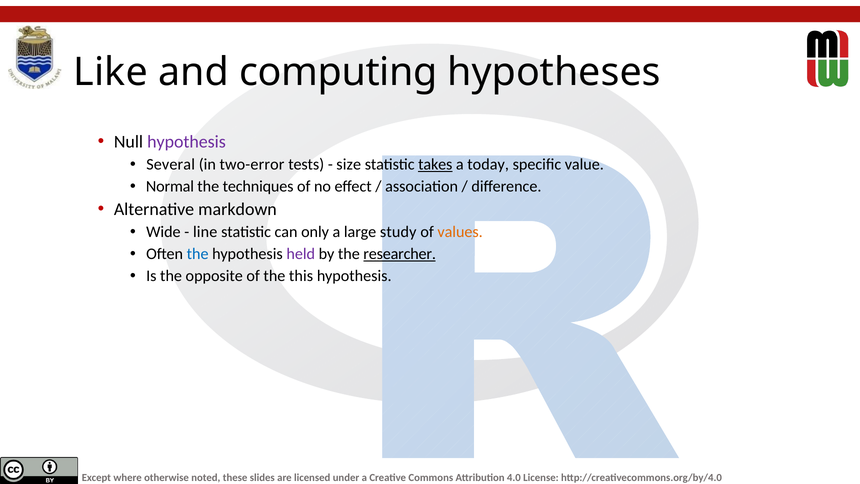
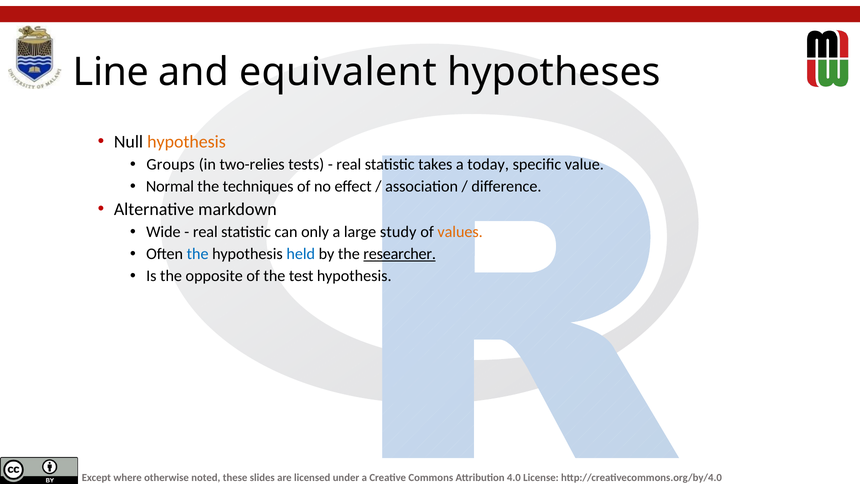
Like: Like -> Line
computing: computing -> equivalent
hypothesis at (187, 142) colour: purple -> orange
Several: Several -> Groups
two-error: two-error -> two-relies
size at (349, 164): size -> real
takes underline: present -> none
line at (205, 232): line -> real
held colour: purple -> blue
this: this -> test
